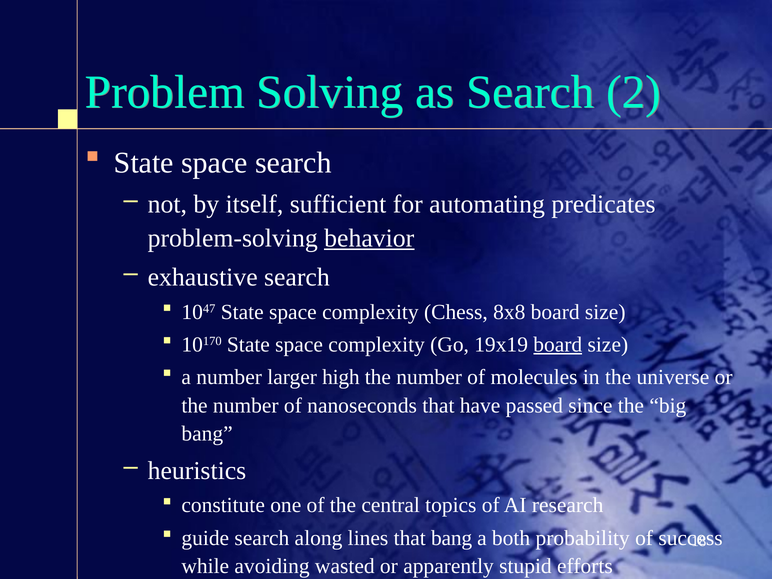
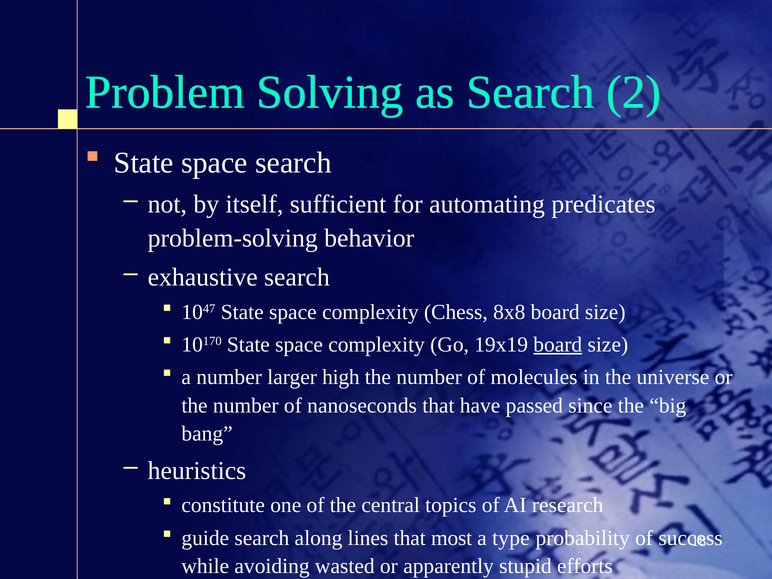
behavior underline: present -> none
that bang: bang -> most
both: both -> type
